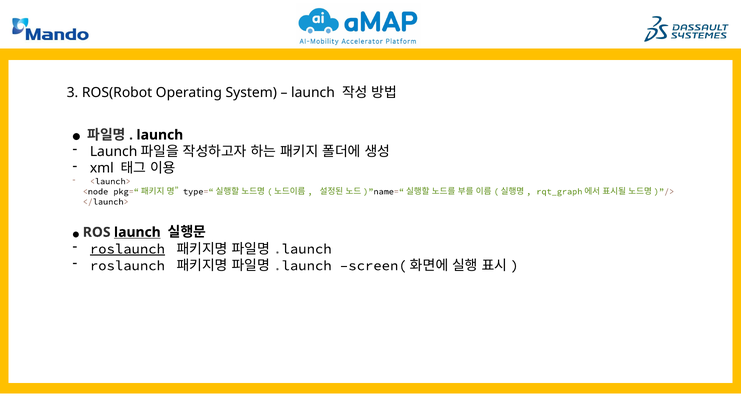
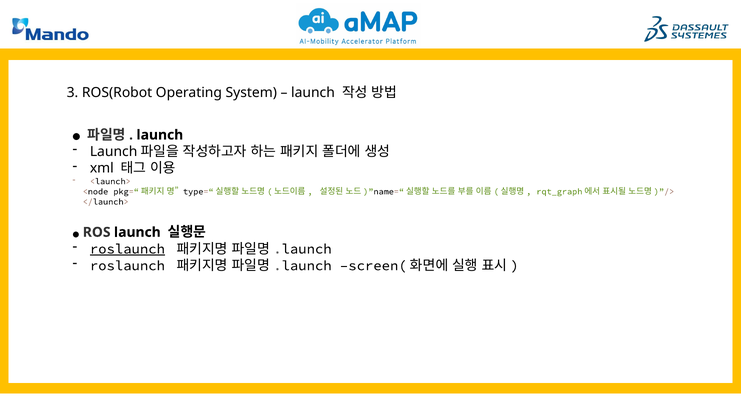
launch at (137, 232) underline: present -> none
